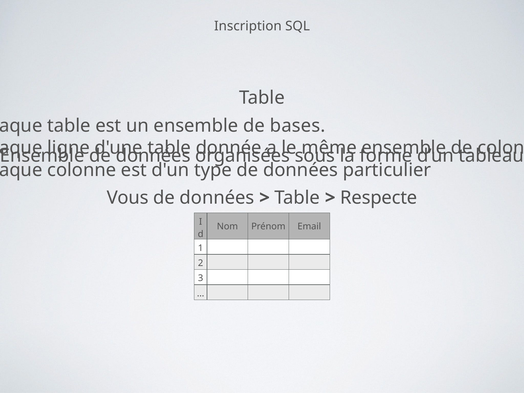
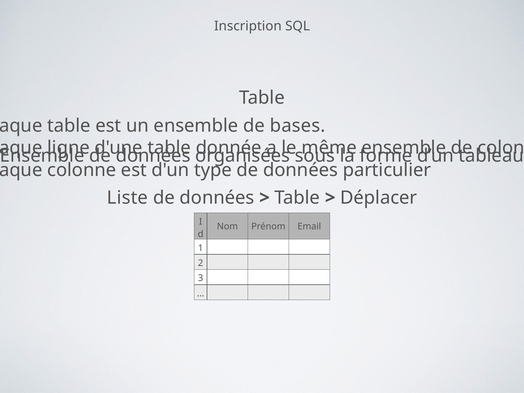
Vous: Vous -> Liste
Respecte: Respecte -> Déplacer
